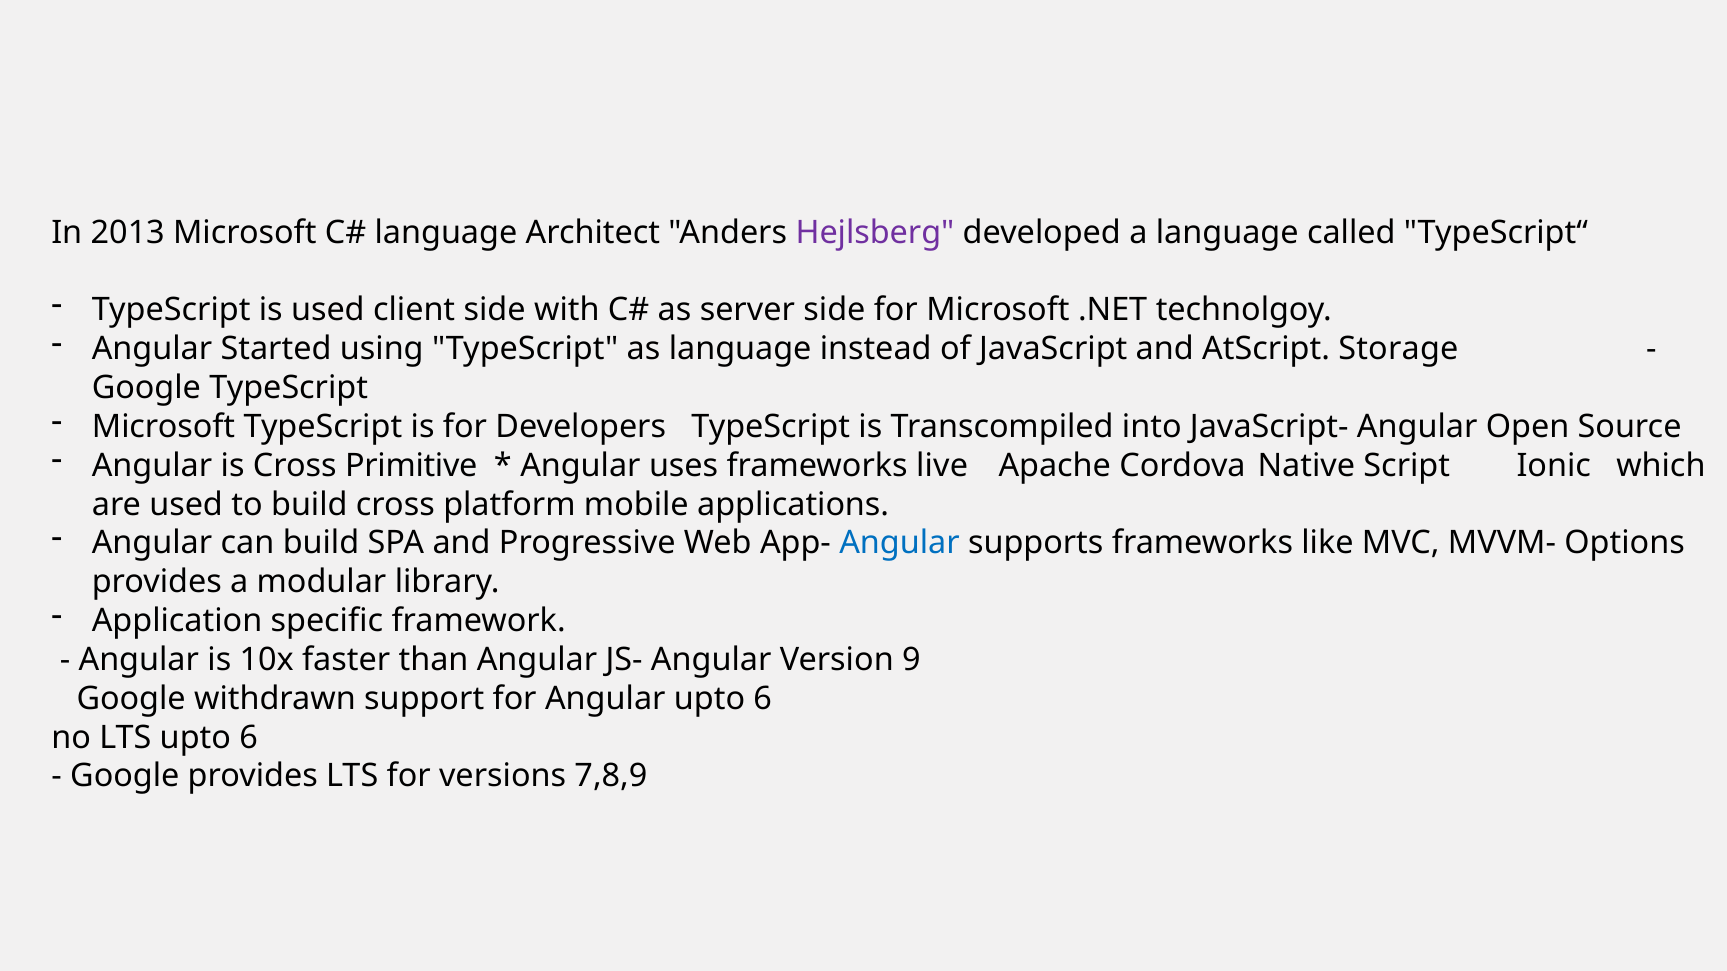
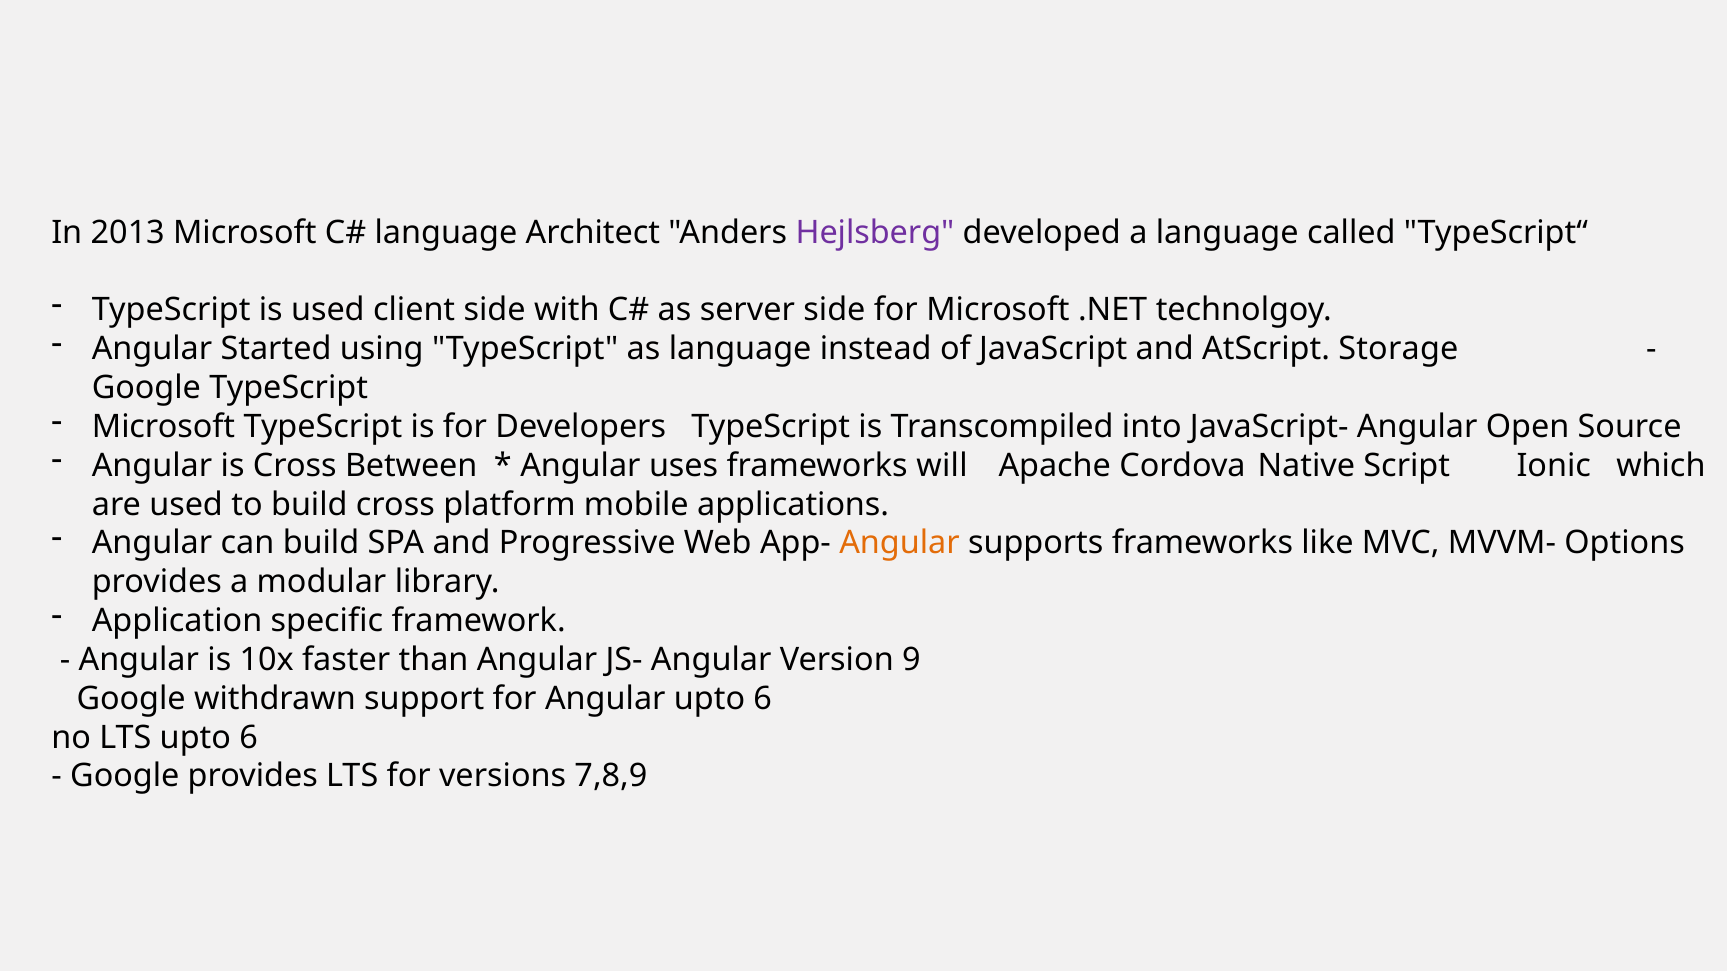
Primitive: Primitive -> Between
live: live -> will
Angular at (900, 543) colour: blue -> orange
